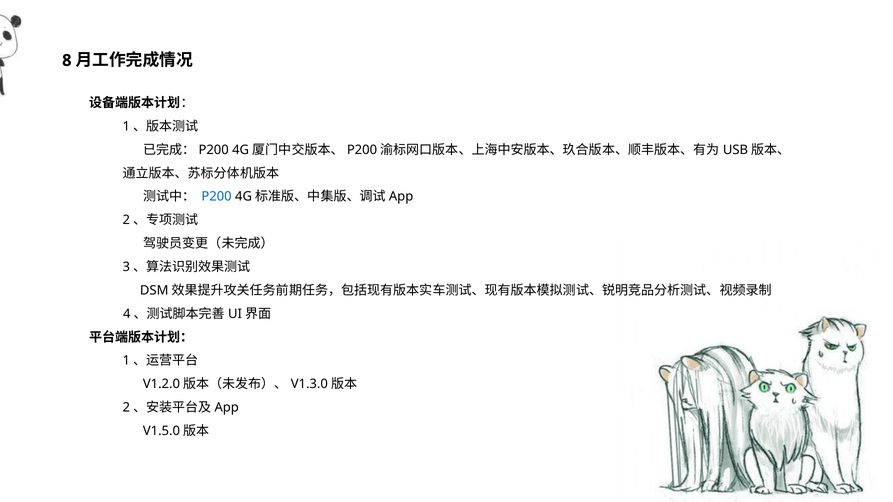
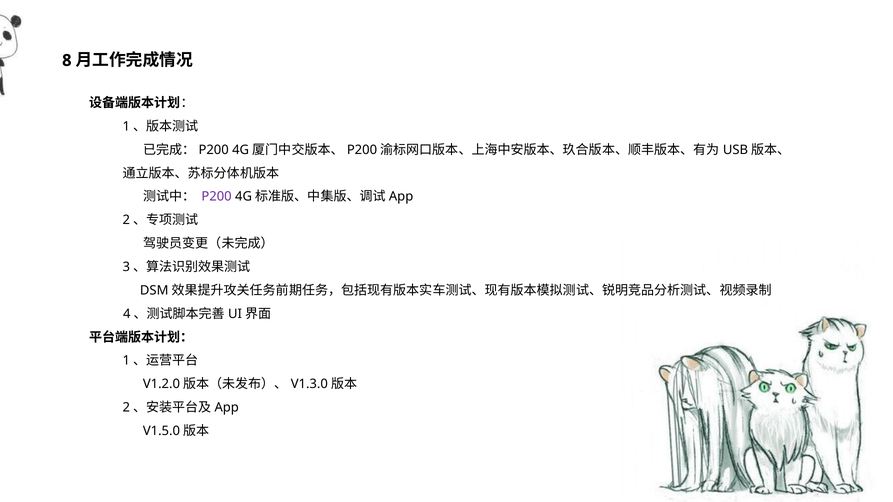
P200 colour: blue -> purple
